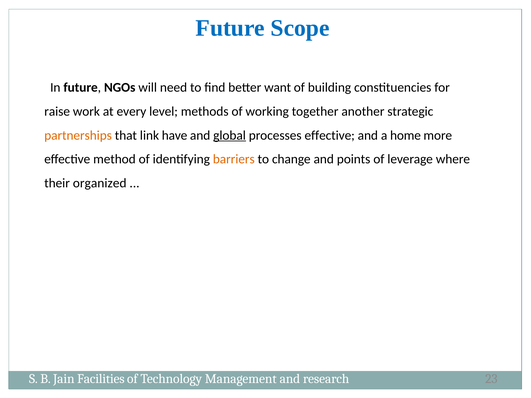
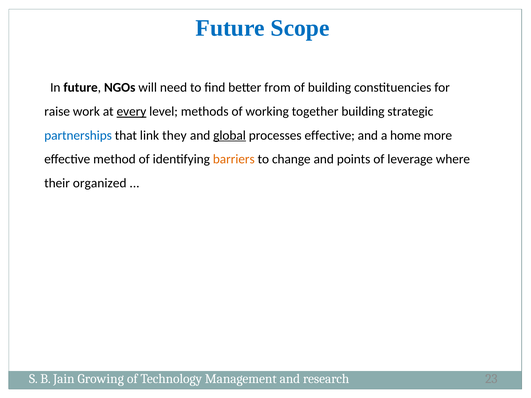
want: want -> from
every underline: none -> present
together another: another -> building
partnerships colour: orange -> blue
have: have -> they
Facilities: Facilities -> Growing
